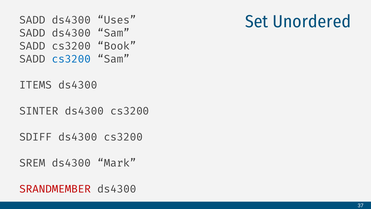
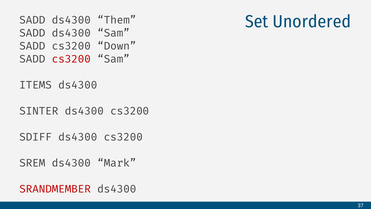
Uses: Uses -> Them
Book: Book -> Down
cs3200 at (71, 59) colour: blue -> red
